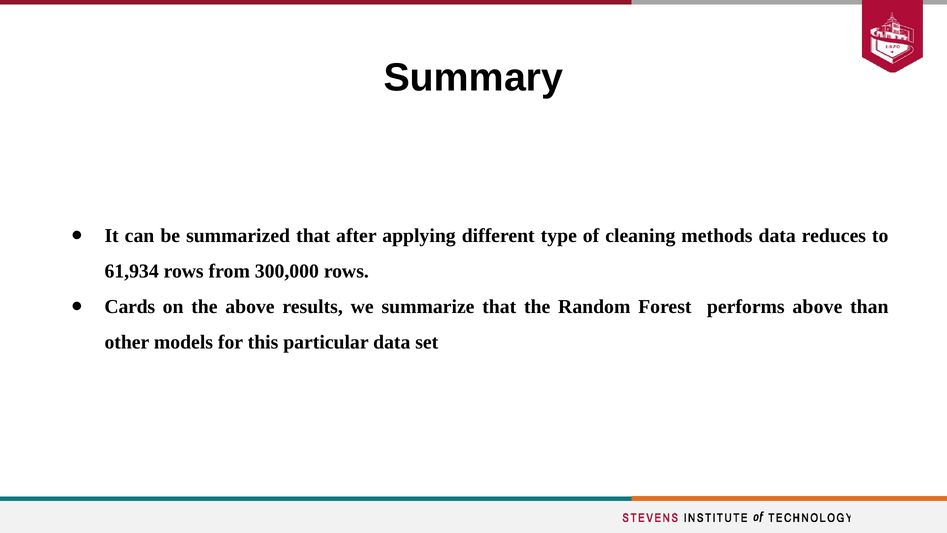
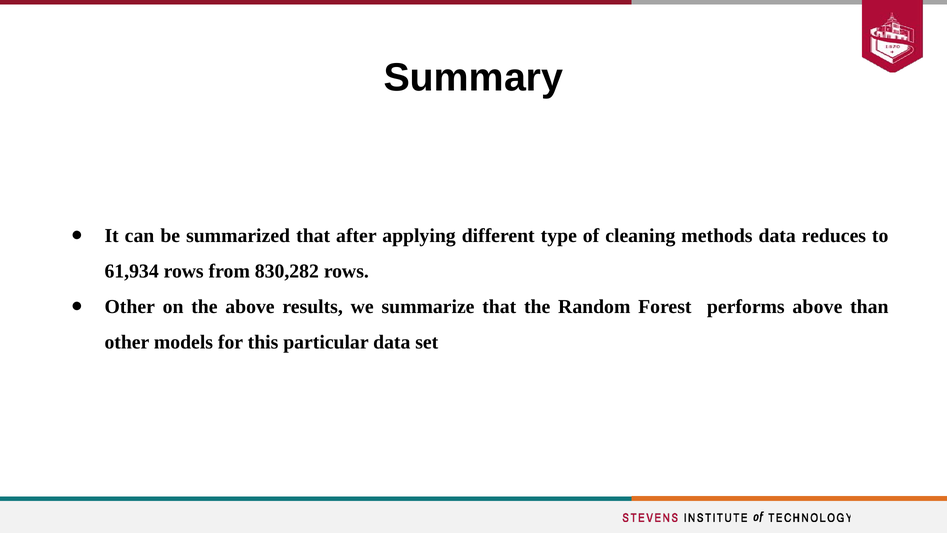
300,000: 300,000 -> 830,282
Cards at (130, 306): Cards -> Other
